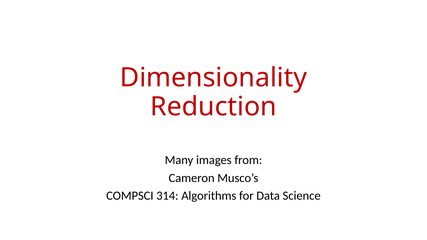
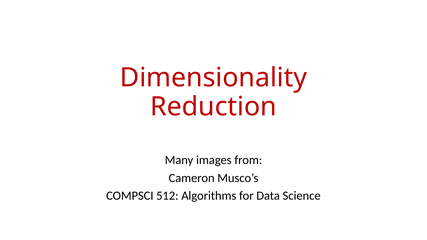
314: 314 -> 512
